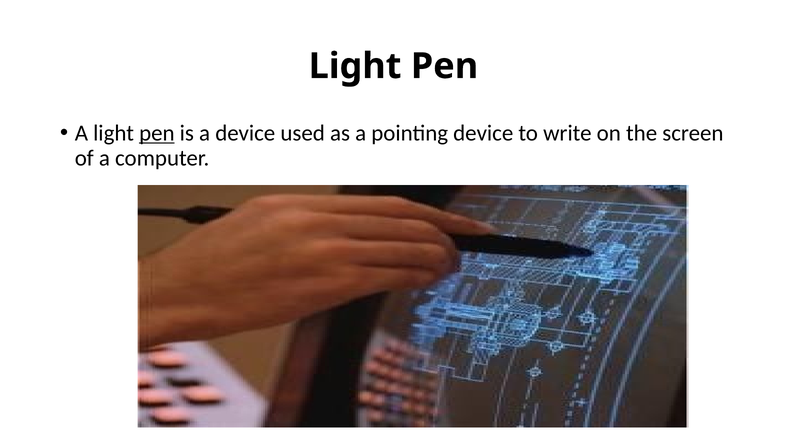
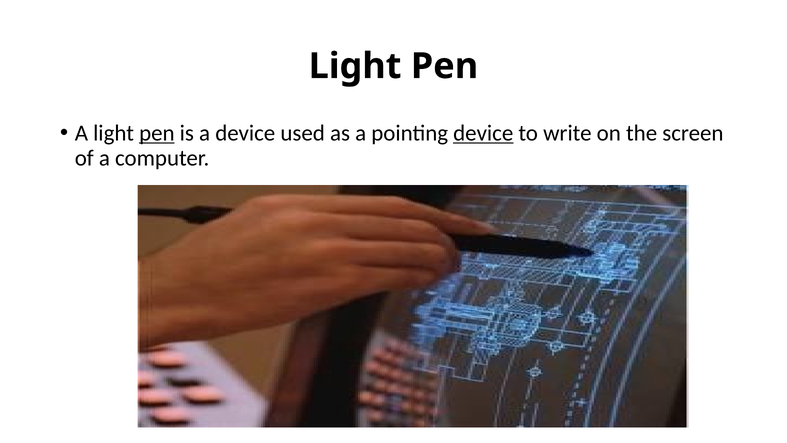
device at (483, 133) underline: none -> present
